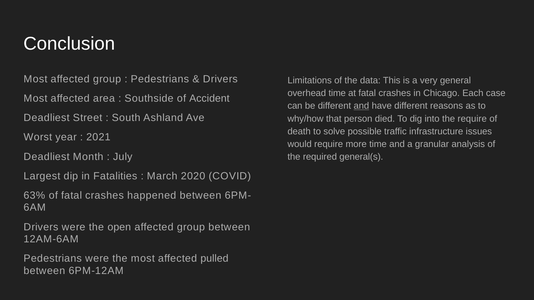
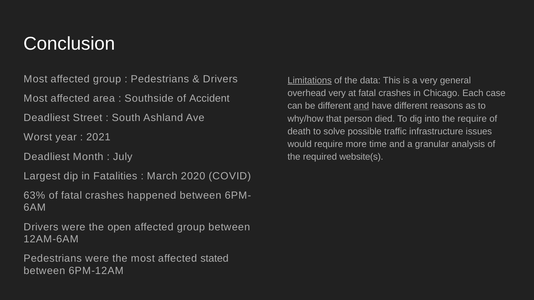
Limitations underline: none -> present
overhead time: time -> very
general(s: general(s -> website(s
pulled: pulled -> stated
